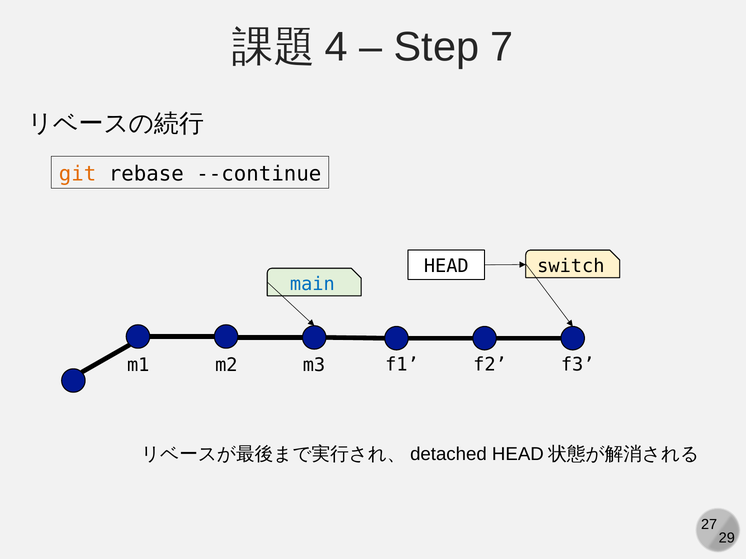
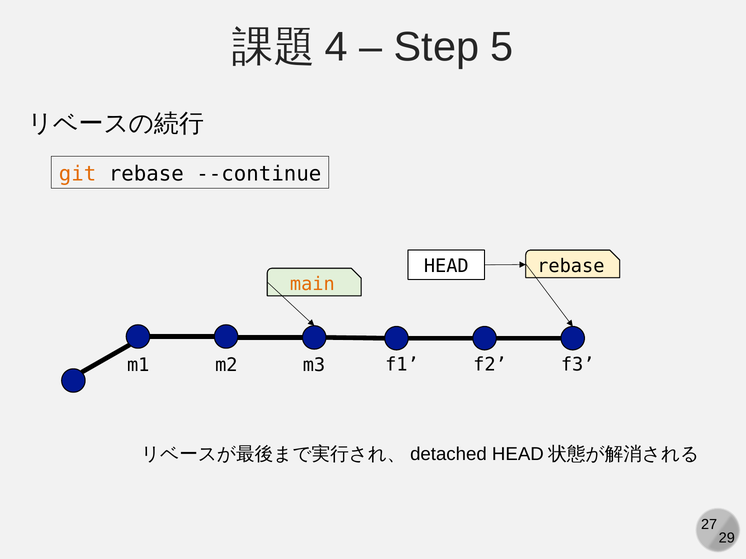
7: 7 -> 5
HEAD switch: switch -> rebase
main colour: blue -> orange
